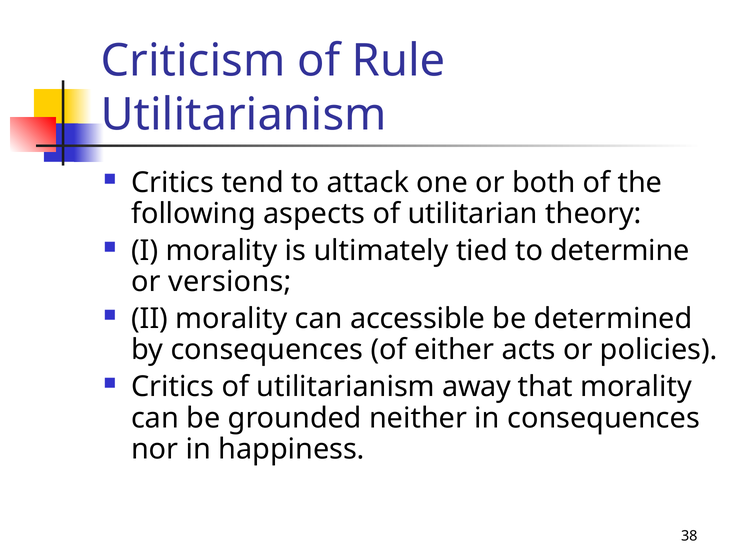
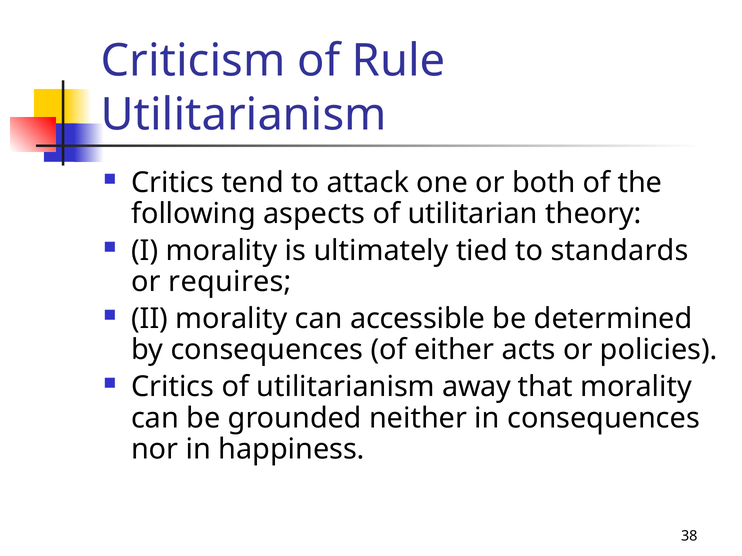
determine: determine -> standards
versions: versions -> requires
